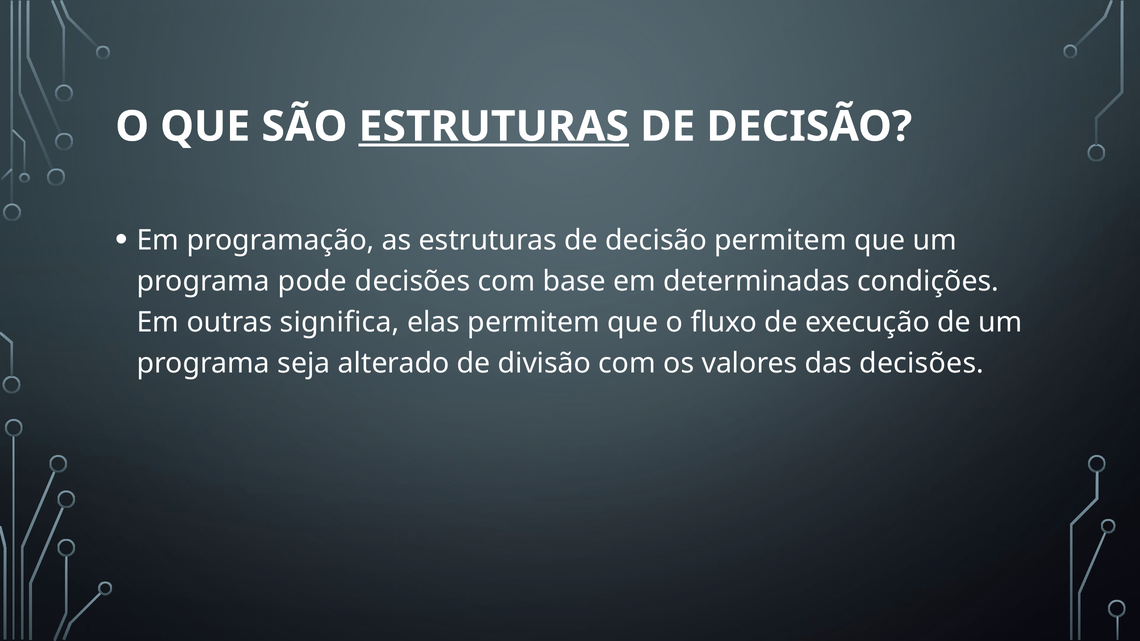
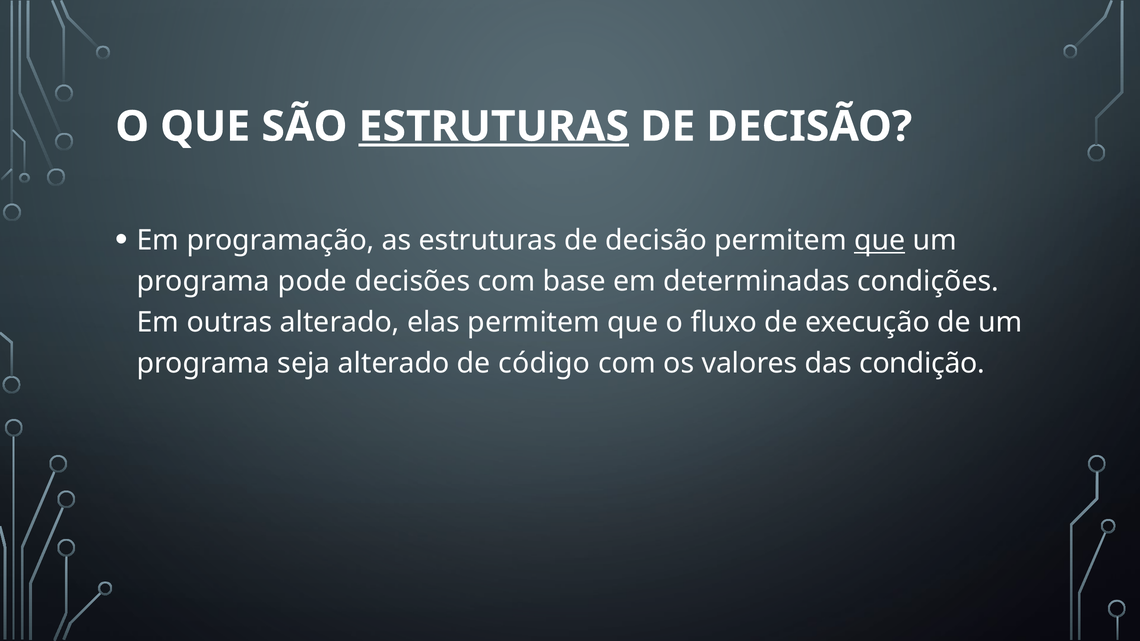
que at (880, 241) underline: none -> present
outras significa: significa -> alterado
divisão: divisão -> código
das decisões: decisões -> condição
